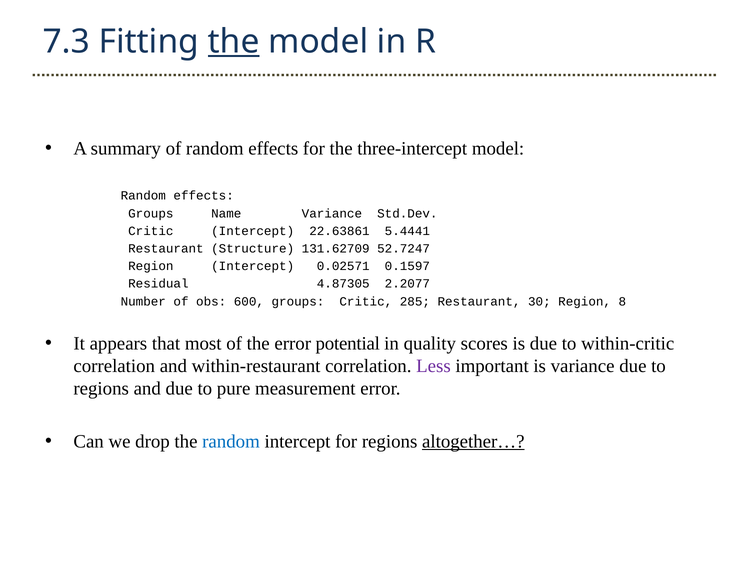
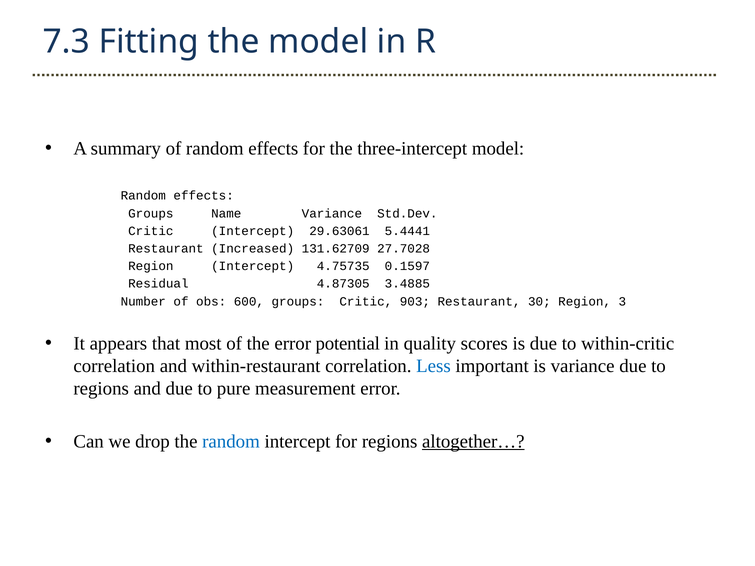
the at (234, 42) underline: present -> none
22.63861: 22.63861 -> 29.63061
Structure: Structure -> Increased
52.7247: 52.7247 -> 27.7028
0.02571: 0.02571 -> 4.75735
2.2077: 2.2077 -> 3.4885
285: 285 -> 903
8: 8 -> 3
Less colour: purple -> blue
